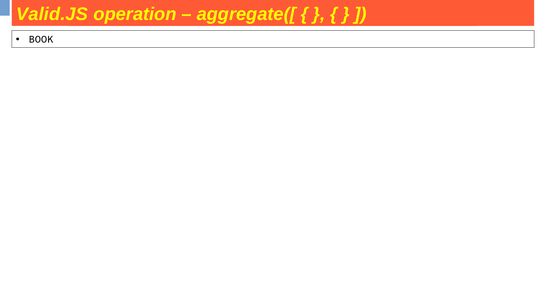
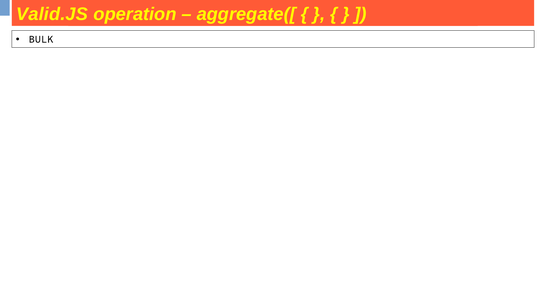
BOOK: BOOK -> BULK
